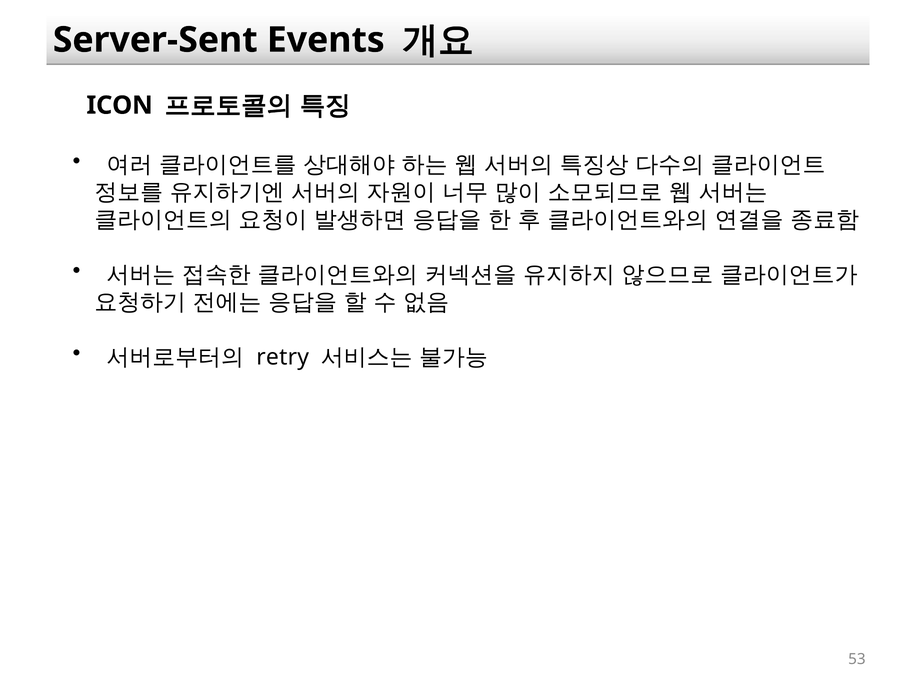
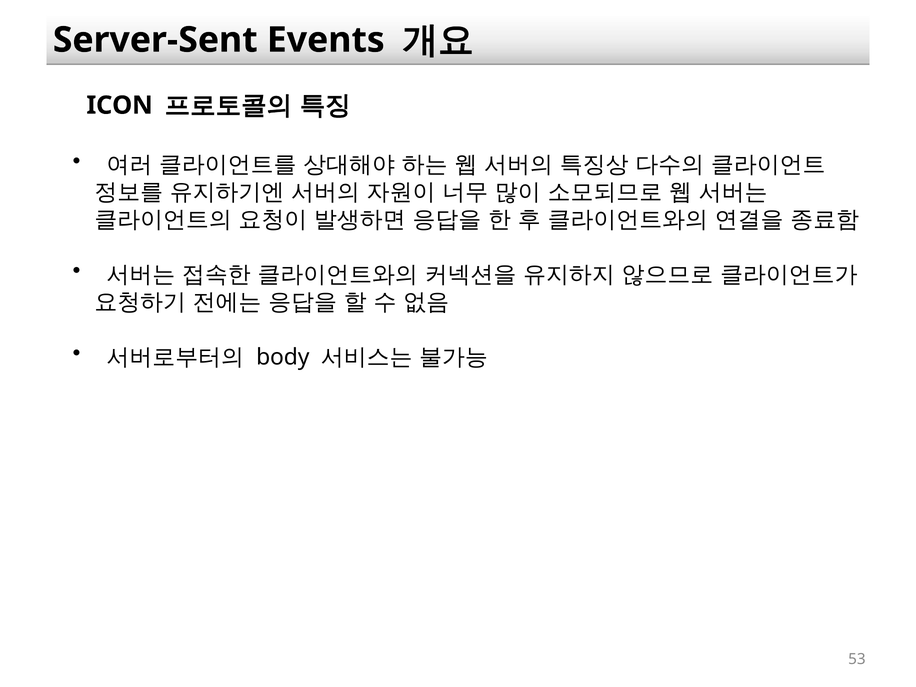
retry: retry -> body
